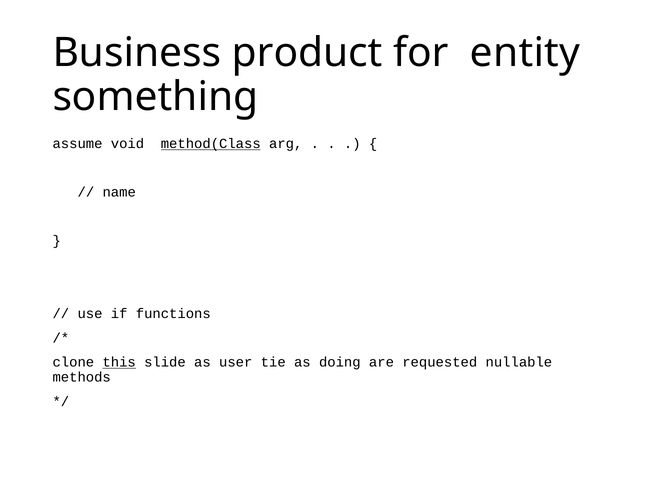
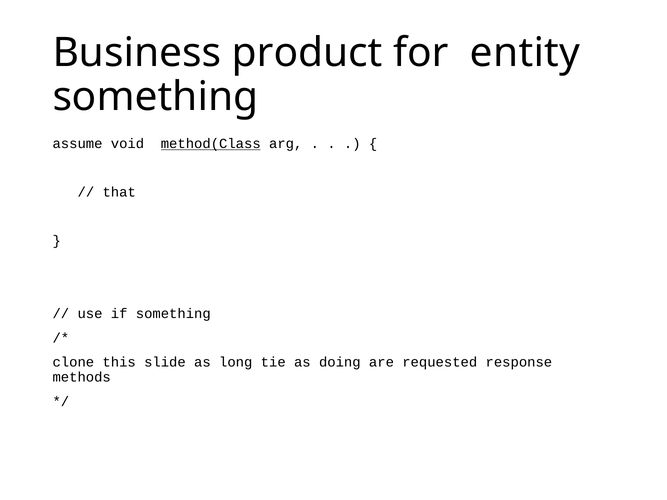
name: name -> that
if functions: functions -> something
this underline: present -> none
user: user -> long
nullable: nullable -> response
